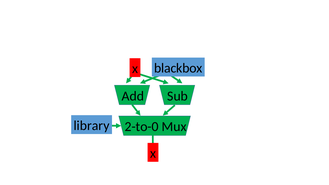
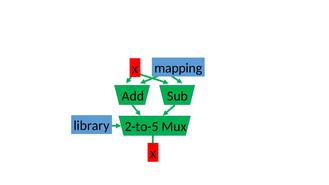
blackbox: blackbox -> mapping
2-to-0: 2-to-0 -> 2-to-5
